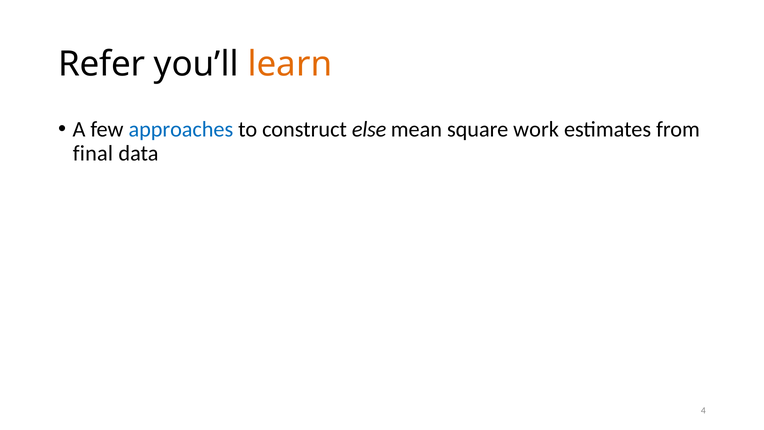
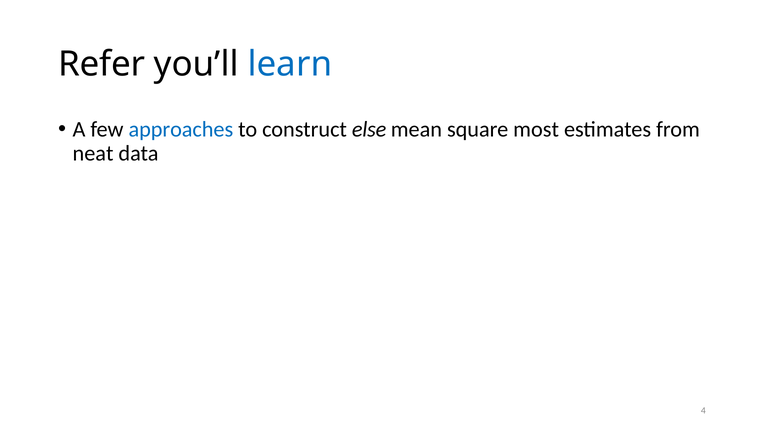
learn colour: orange -> blue
work: work -> most
final: final -> neat
